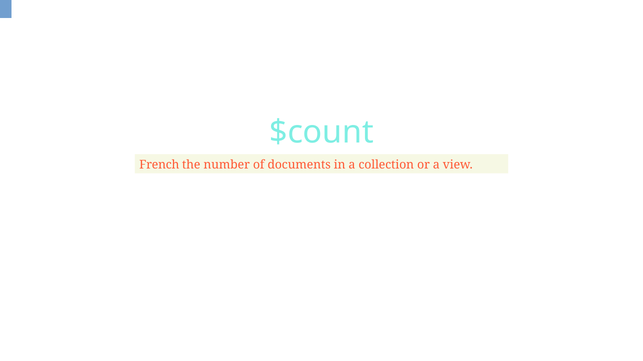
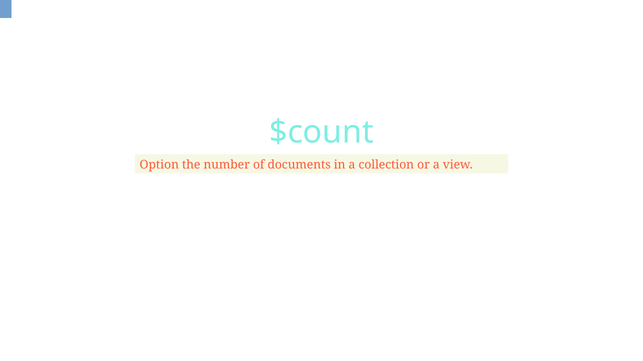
French: French -> Option
